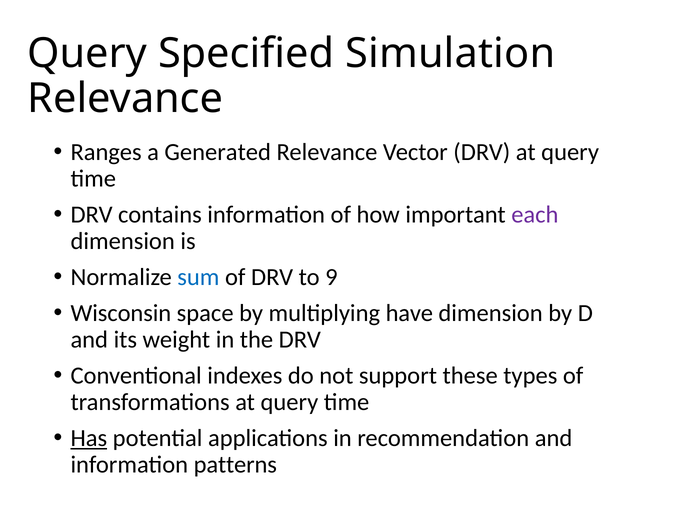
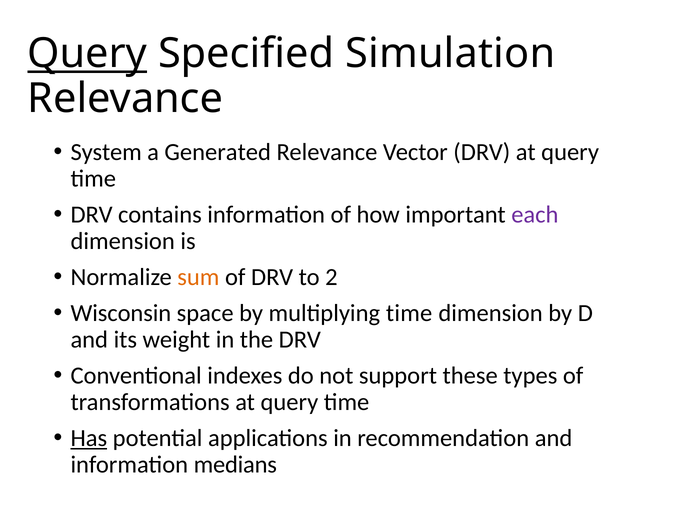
Query at (87, 54) underline: none -> present
Ranges: Ranges -> System
sum colour: blue -> orange
9: 9 -> 2
multiplying have: have -> time
patterns: patterns -> medians
